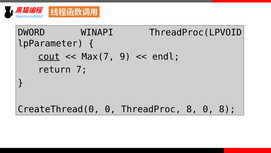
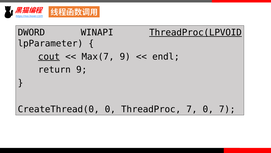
ThreadProc(LPVOID underline: none -> present
return 7: 7 -> 9
ThreadProc 8: 8 -> 7
0 8: 8 -> 7
